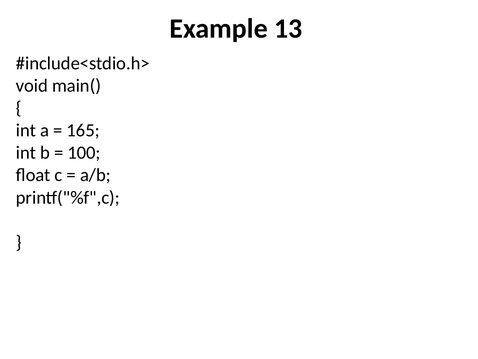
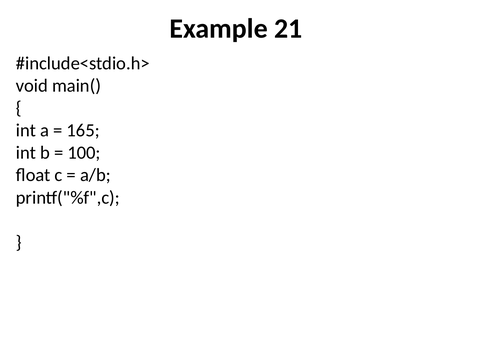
13: 13 -> 21
